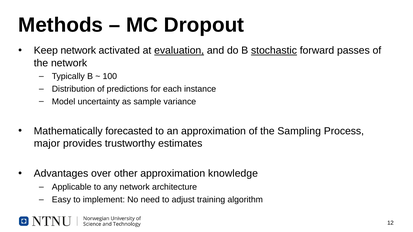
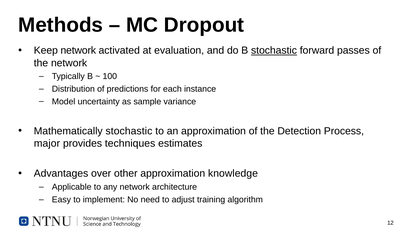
evaluation underline: present -> none
Mathematically forecasted: forecasted -> stochastic
Sampling: Sampling -> Detection
trustworthy: trustworthy -> techniques
